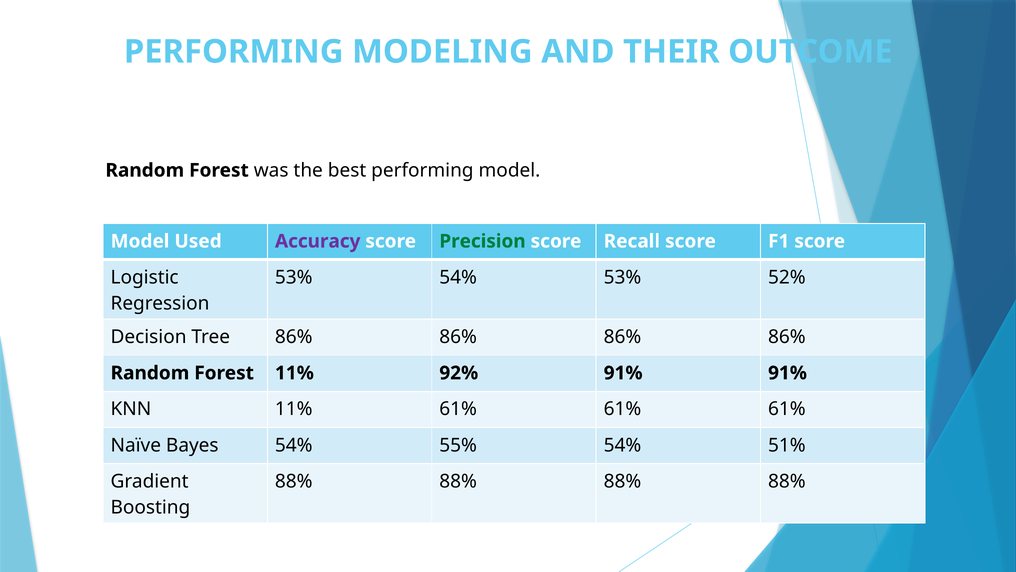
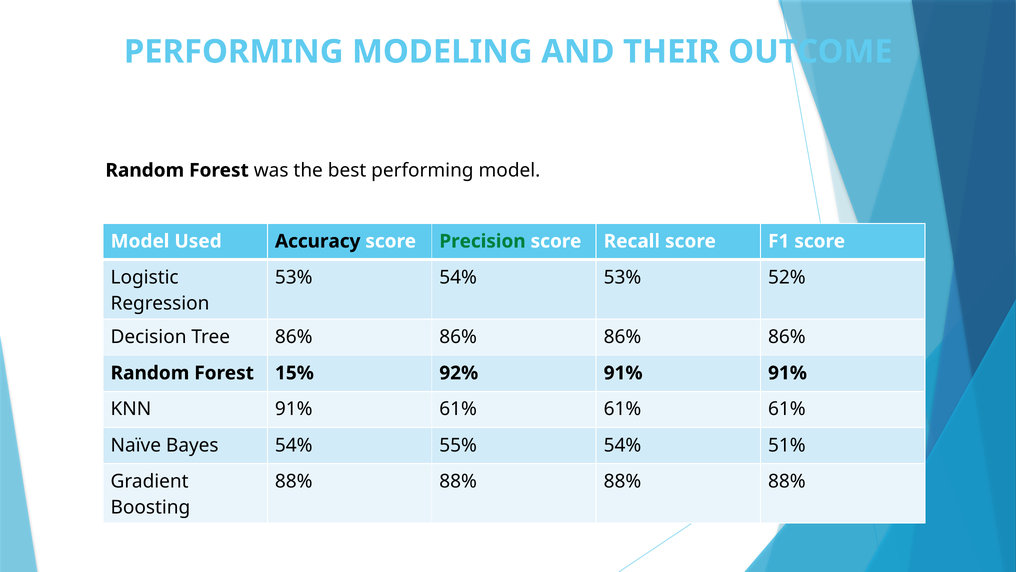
Accuracy colour: purple -> black
Forest 11%: 11% -> 15%
KNN 11%: 11% -> 91%
